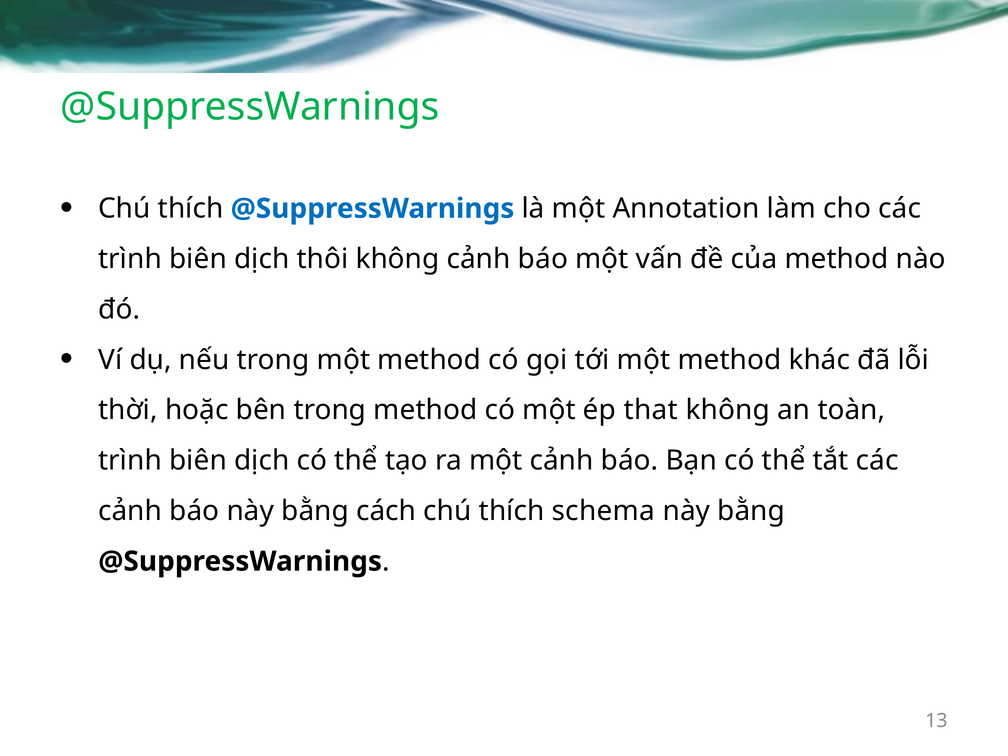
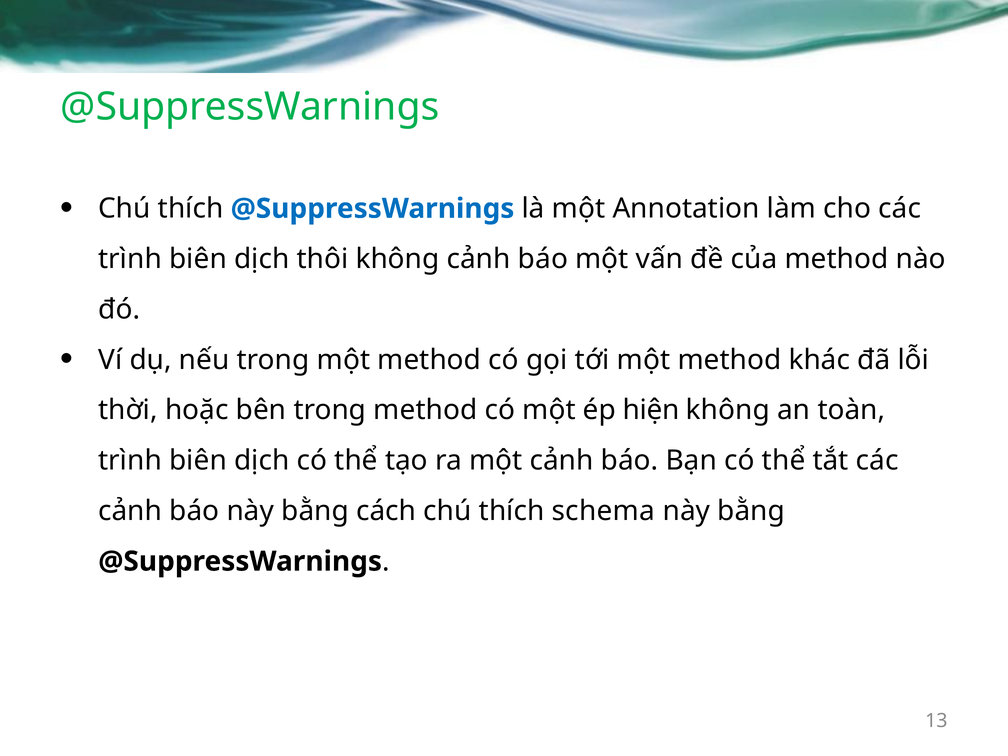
that: that -> hiện
